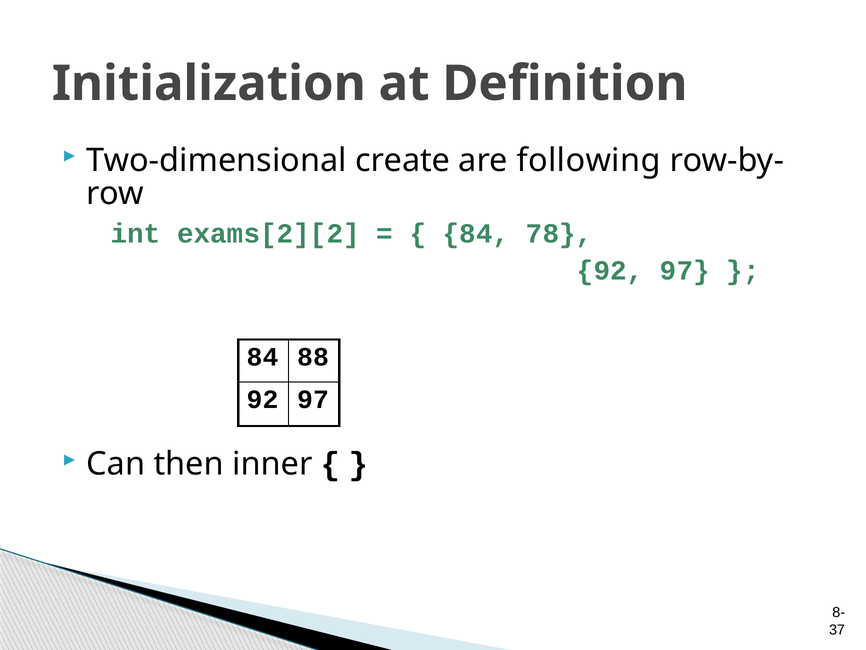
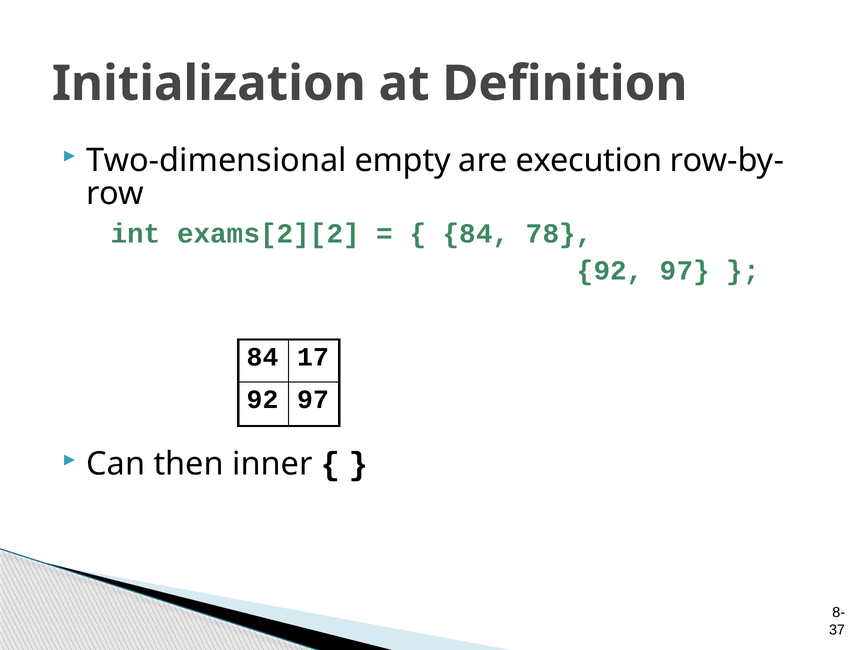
create: create -> empty
following: following -> execution
88: 88 -> 17
